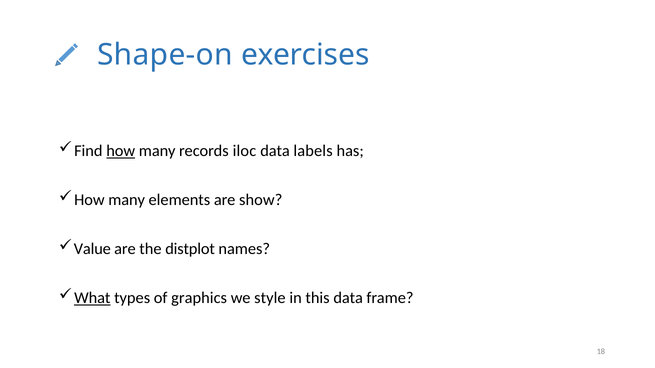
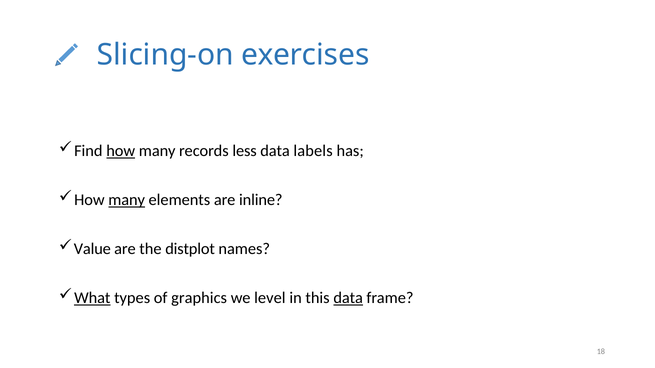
Shape-on: Shape-on -> Slicing-on
iloc: iloc -> less
many at (127, 200) underline: none -> present
show: show -> inline
style: style -> level
data at (348, 298) underline: none -> present
